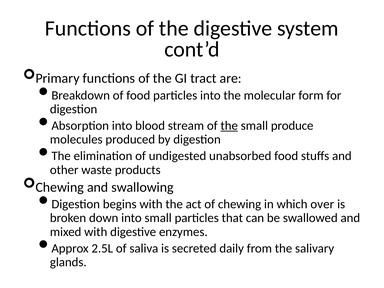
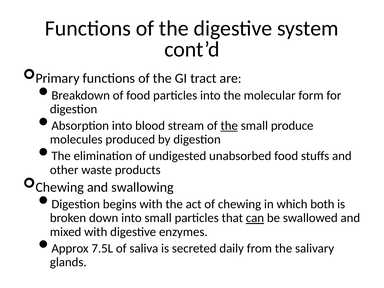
over: over -> both
can underline: none -> present
2.5L: 2.5L -> 7.5L
